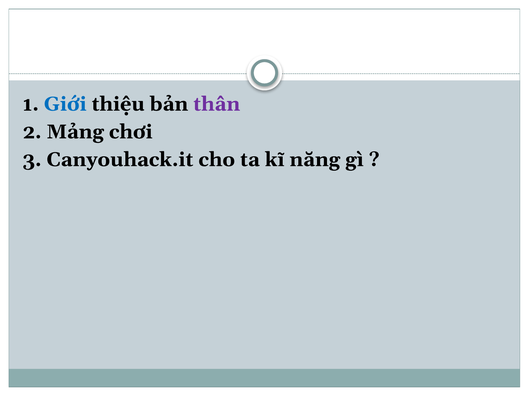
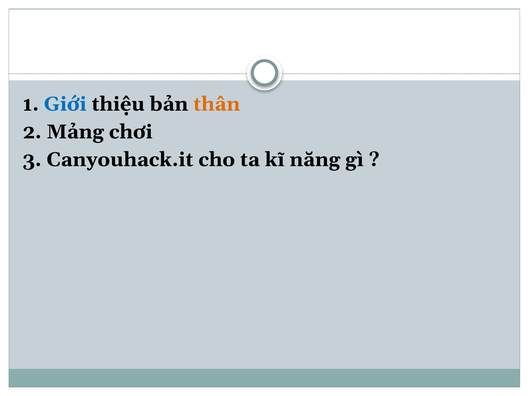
thân colour: purple -> orange
